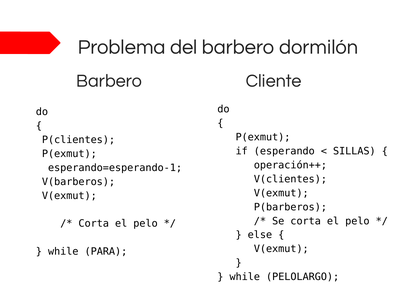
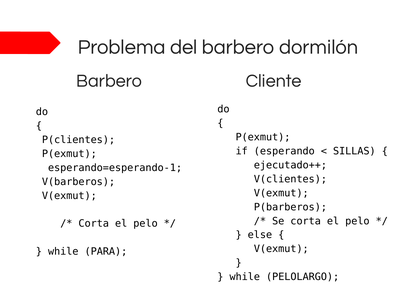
operación++: operación++ -> ejecutado++
